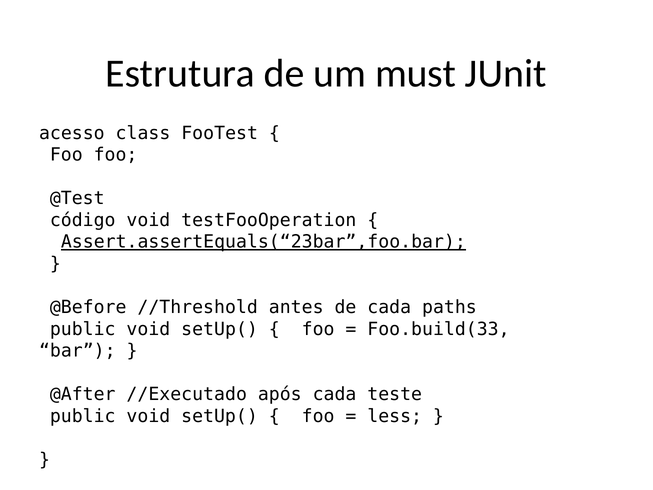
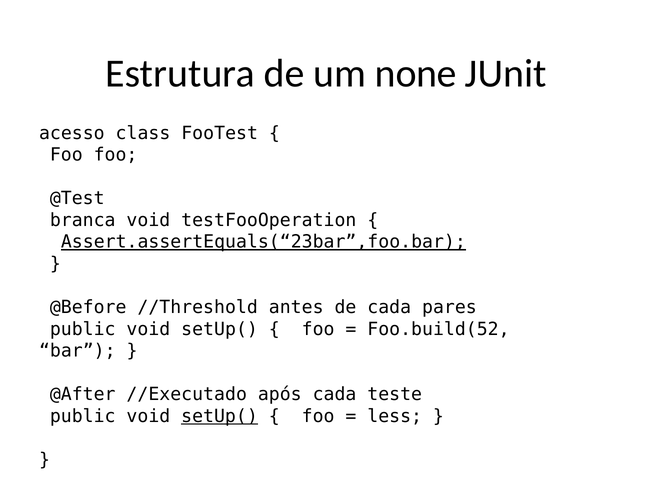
must: must -> none
código: código -> branca
paths: paths -> pares
Foo.build(33: Foo.build(33 -> Foo.build(52
setUp( at (220, 416) underline: none -> present
